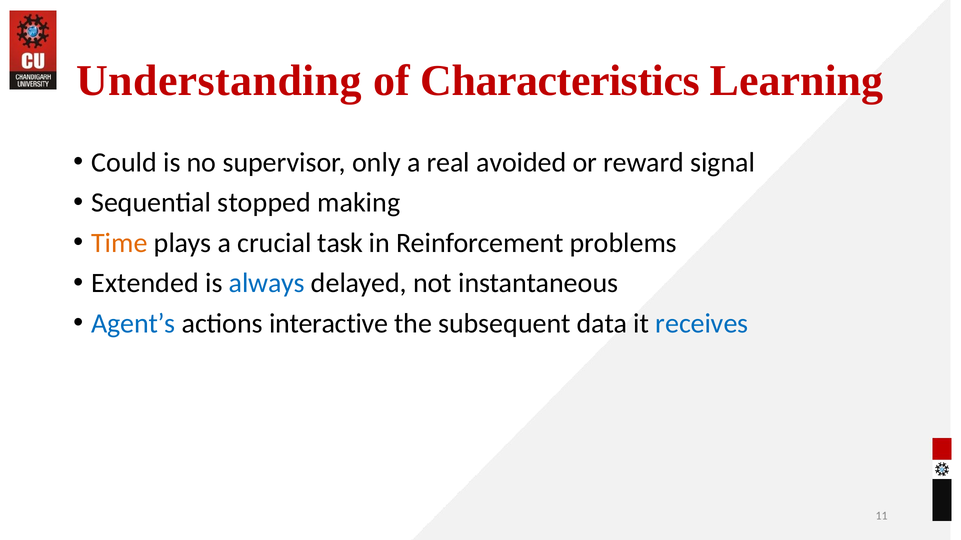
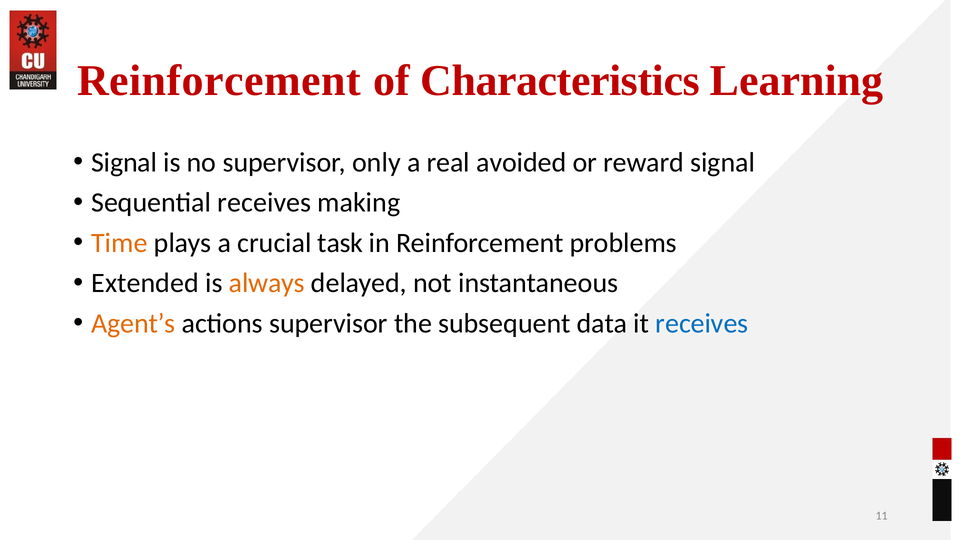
Understanding at (219, 81): Understanding -> Reinforcement
Could at (124, 162): Could -> Signal
Sequential stopped: stopped -> receives
always colour: blue -> orange
Agent’s colour: blue -> orange
actions interactive: interactive -> supervisor
